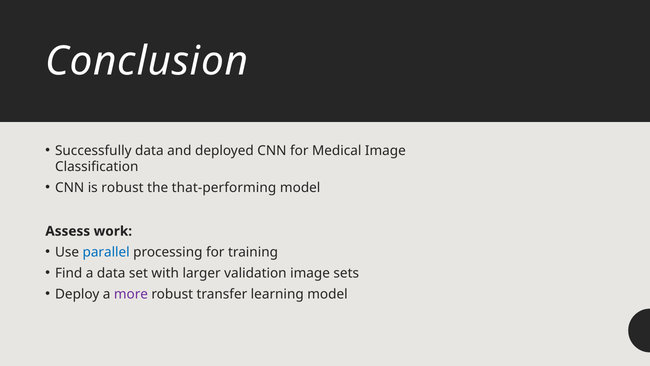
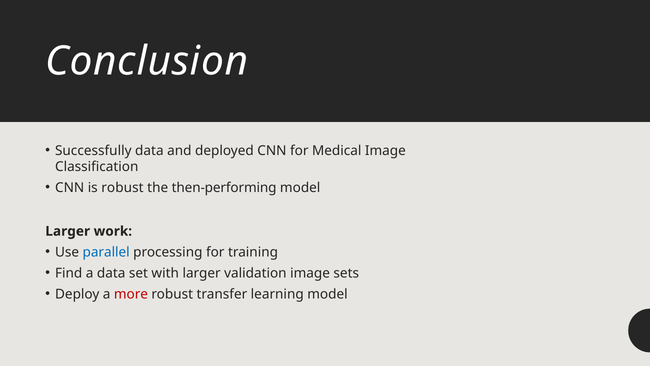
that-performing: that-performing -> then-performing
Assess at (68, 231): Assess -> Larger
more colour: purple -> red
